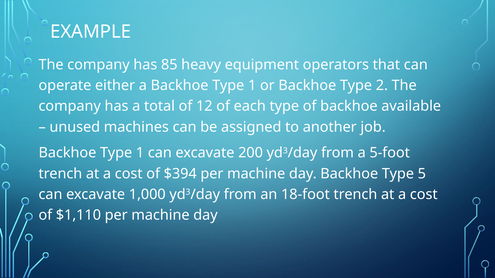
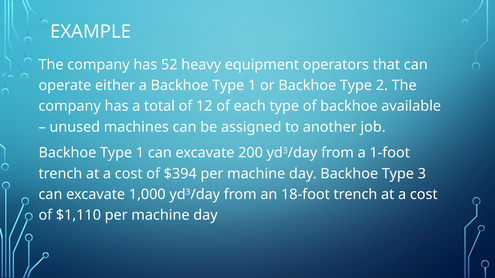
85: 85 -> 52
5-foot: 5-foot -> 1-foot
5: 5 -> 3
